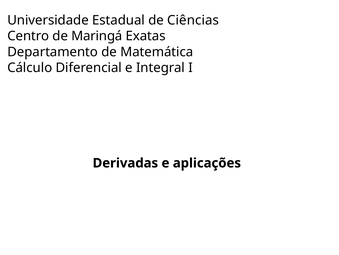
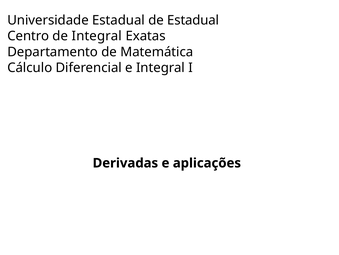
de Ciências: Ciências -> Estadual
de Maringá: Maringá -> Integral
